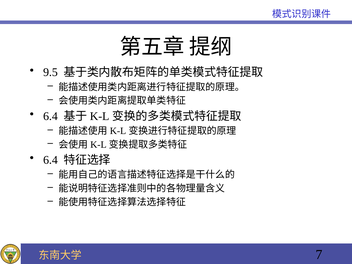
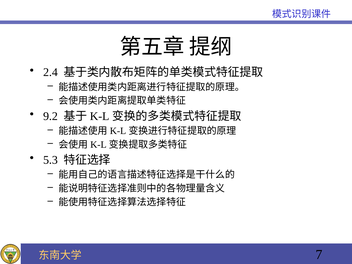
9.5: 9.5 -> 2.4
6.4 at (50, 116): 6.4 -> 9.2
6.4 at (50, 160): 6.4 -> 5.3
